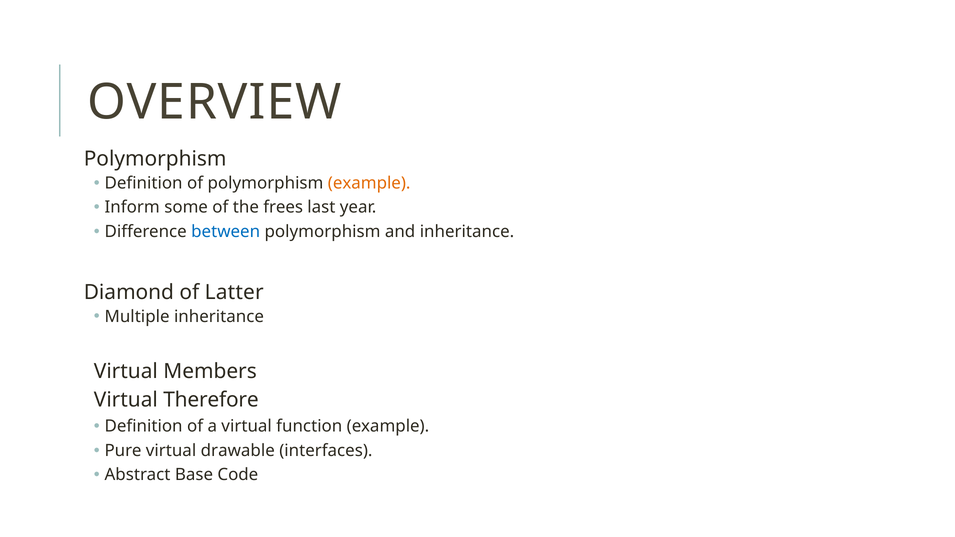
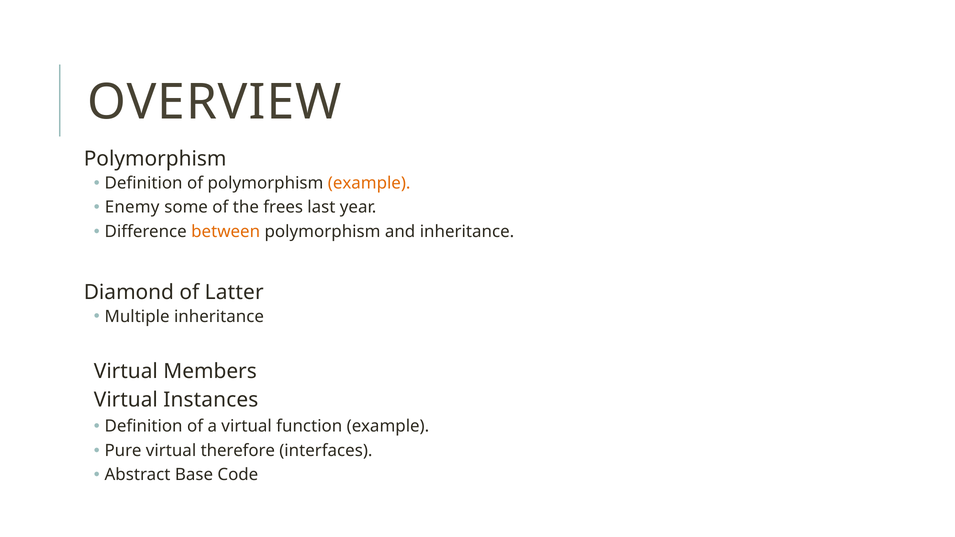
Inform: Inform -> Enemy
between colour: blue -> orange
Therefore: Therefore -> Instances
drawable: drawable -> therefore
